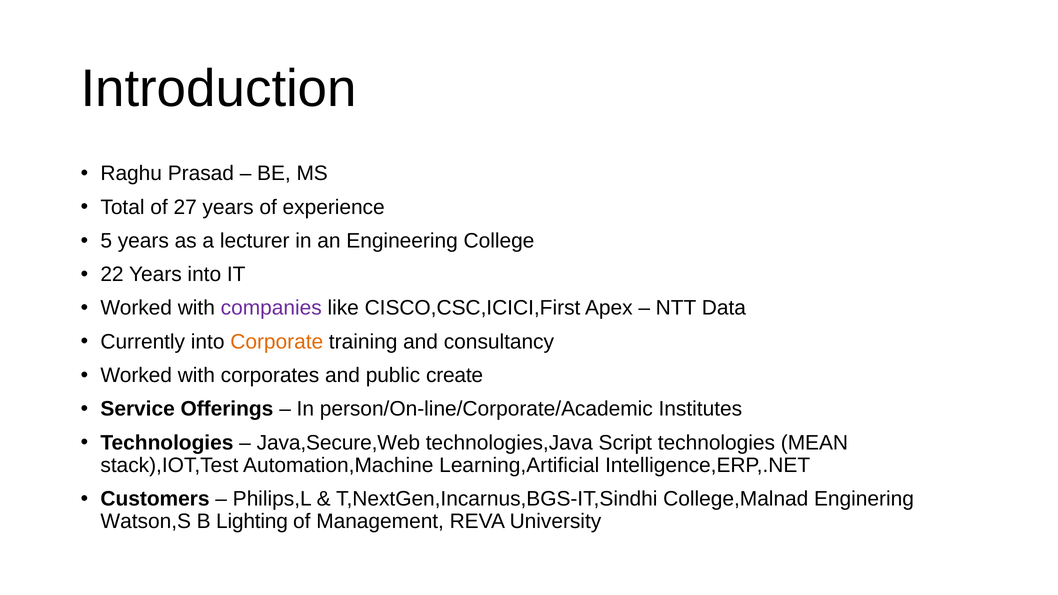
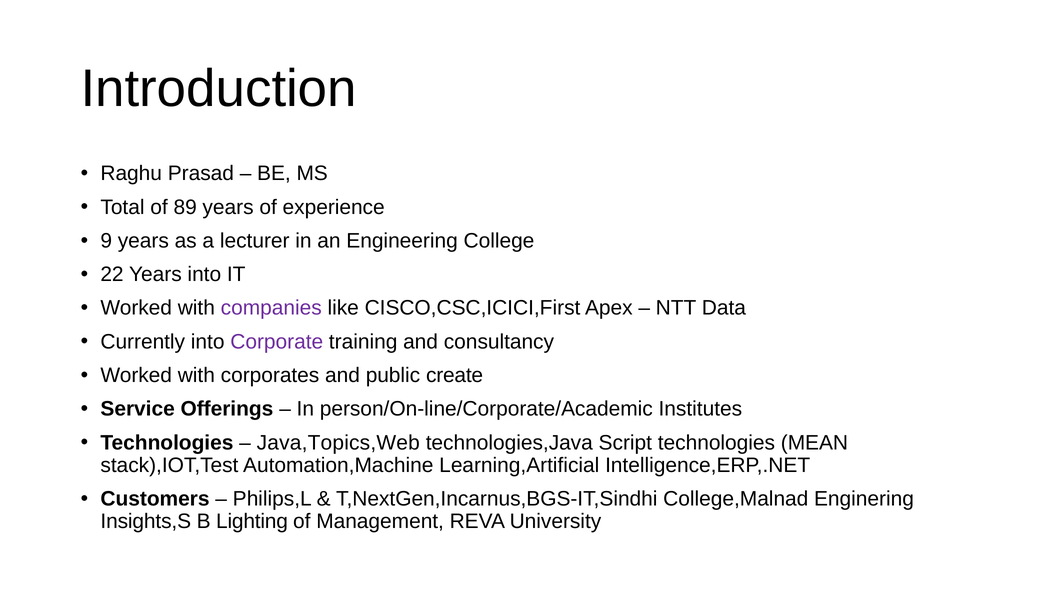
27: 27 -> 89
5: 5 -> 9
Corporate colour: orange -> purple
Java,Secure,Web: Java,Secure,Web -> Java,Topics,Web
Watson,S: Watson,S -> Insights,S
